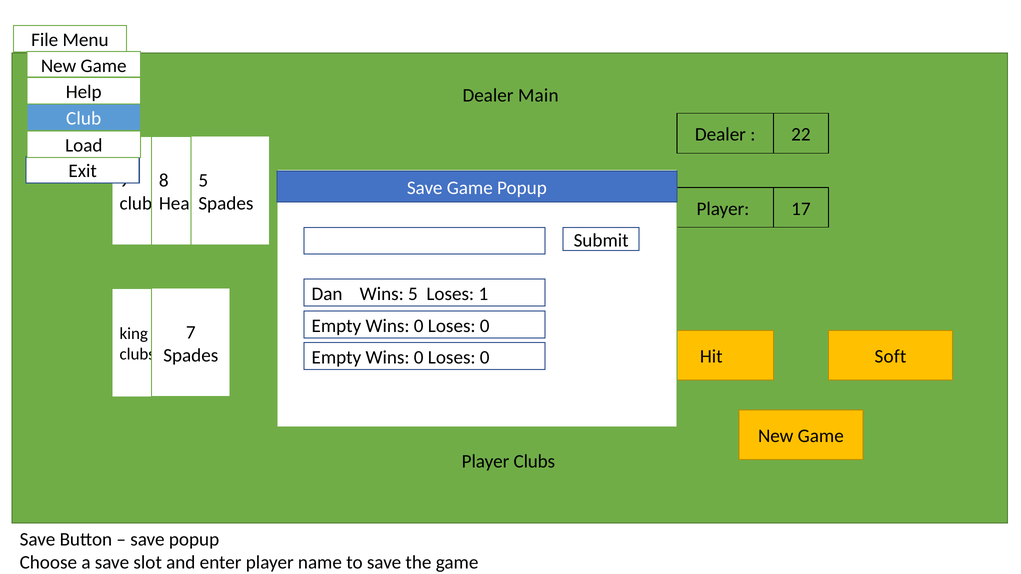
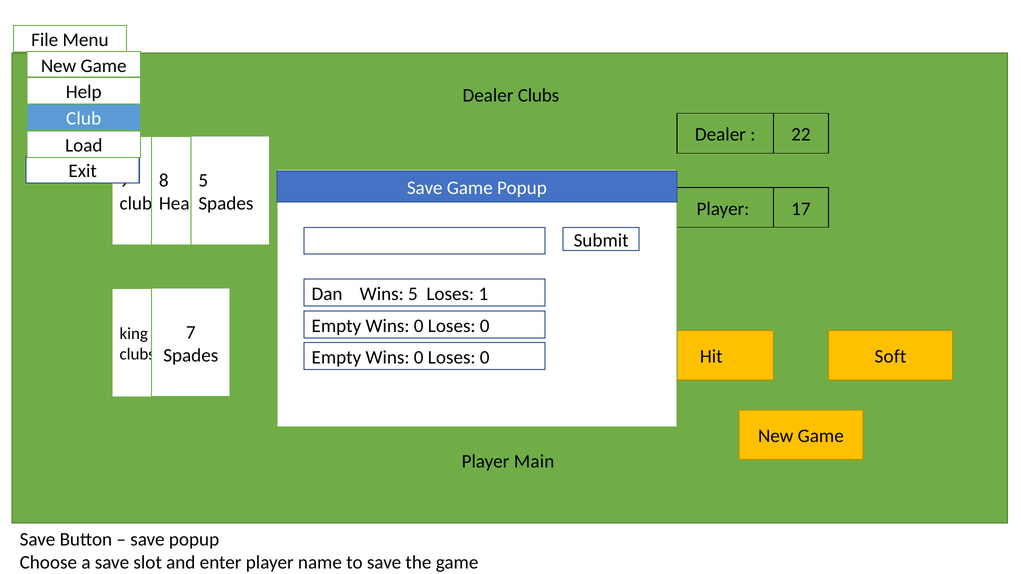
Dealer Main: Main -> Clubs
Player Clubs: Clubs -> Main
